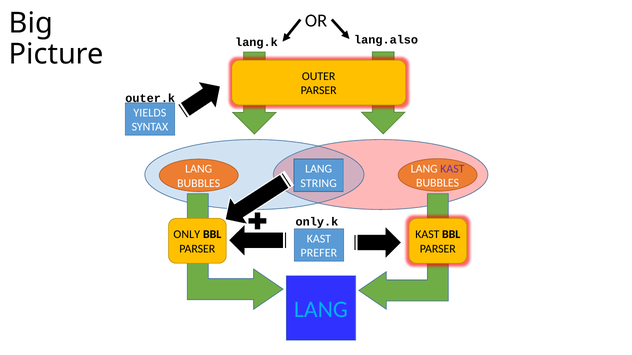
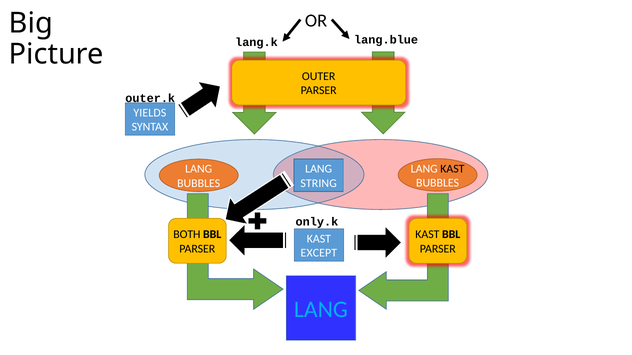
lang.also: lang.also -> lang.blue
KAST at (452, 169) colour: purple -> black
ONLY: ONLY -> BOTH
PREFER: PREFER -> EXCEPT
